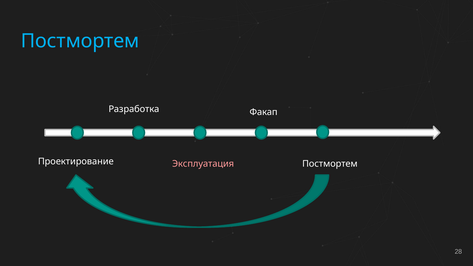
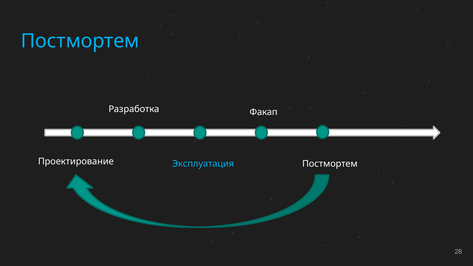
Эксплуатация colour: pink -> light blue
